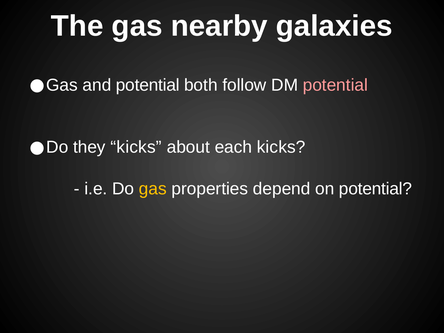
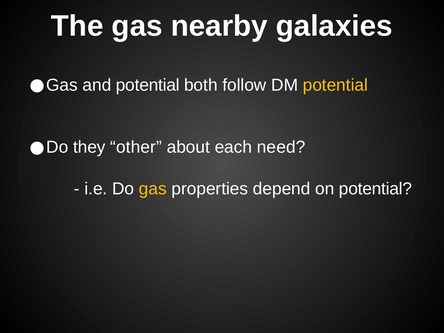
potential at (335, 85) colour: pink -> yellow
they kicks: kicks -> other
each kicks: kicks -> need
